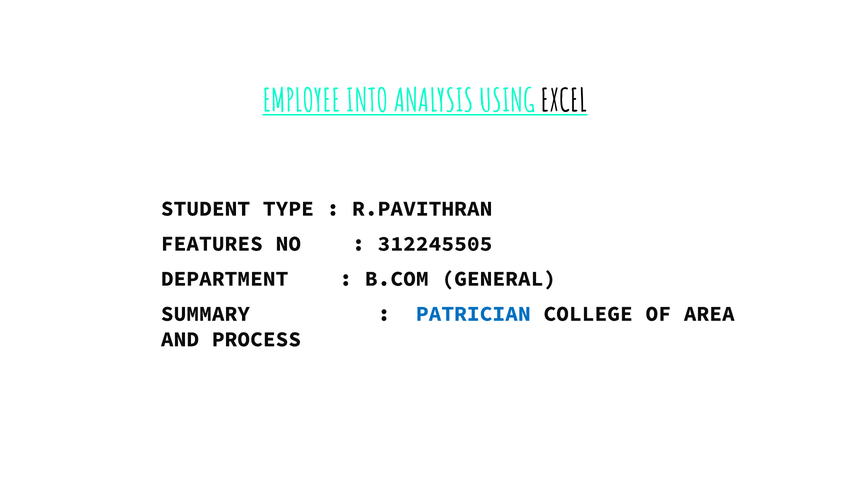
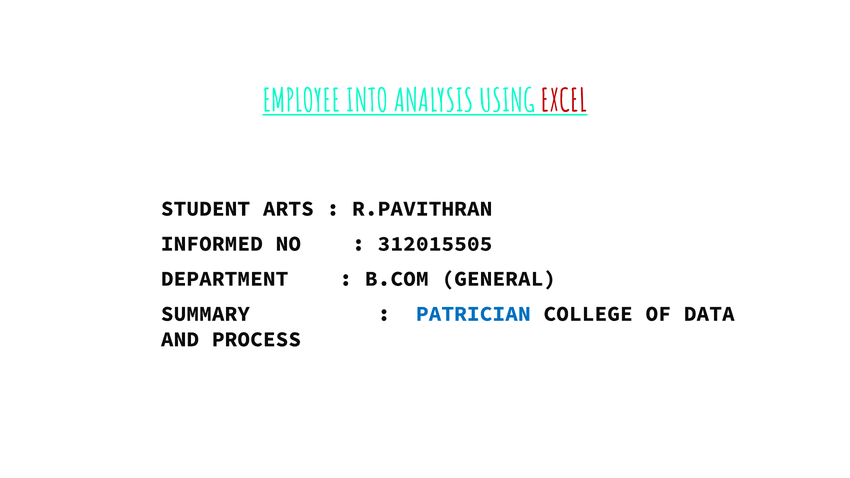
EXCEL colour: black -> red
TYPE: TYPE -> ARTS
FEATURES: FEATURES -> INFORMED
312245505: 312245505 -> 312015505
AREA: AREA -> DATA
